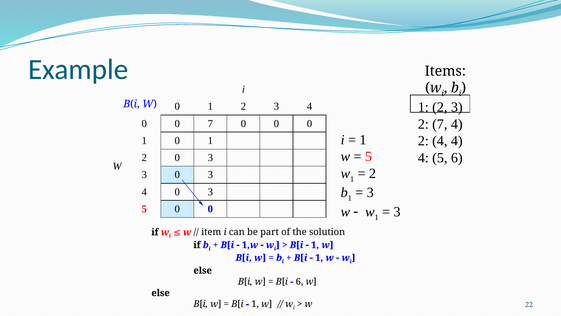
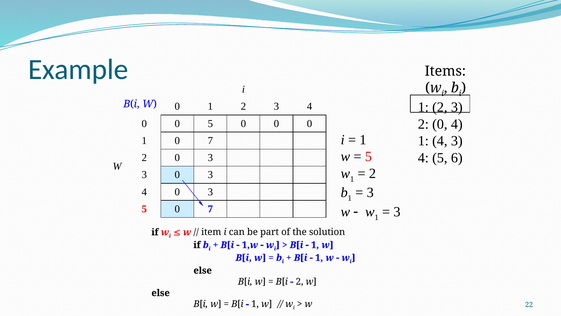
7 at (440, 124): 7 -> 0
0 7: 7 -> 5
2 at (423, 141): 2 -> 1
4 at (457, 141): 4 -> 3
1 0 1: 1 -> 7
5 0 0: 0 -> 7
6 at (299, 281): 6 -> 2
